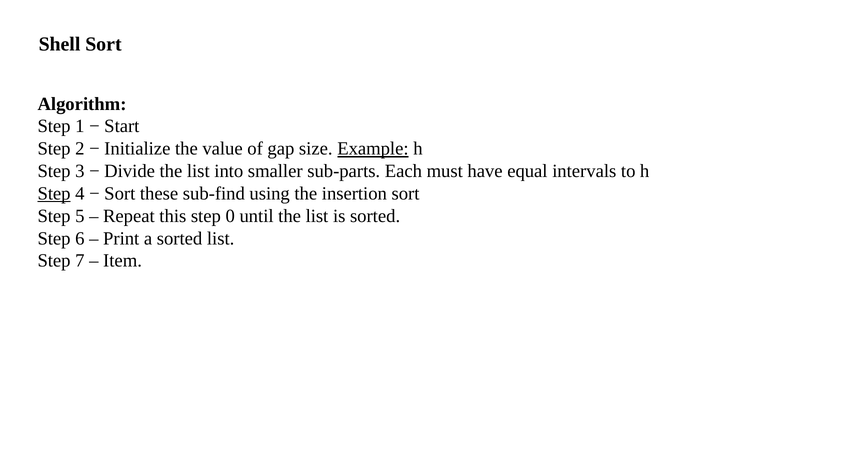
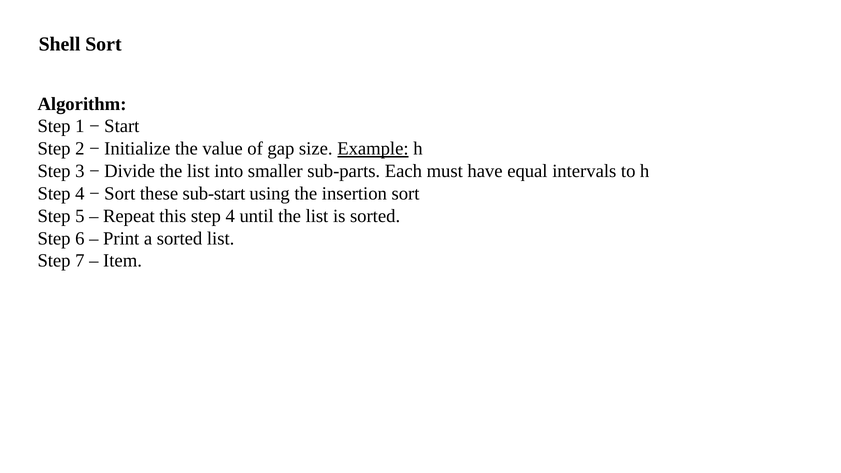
Step at (54, 194) underline: present -> none
sub-find: sub-find -> sub-start
this step 0: 0 -> 4
